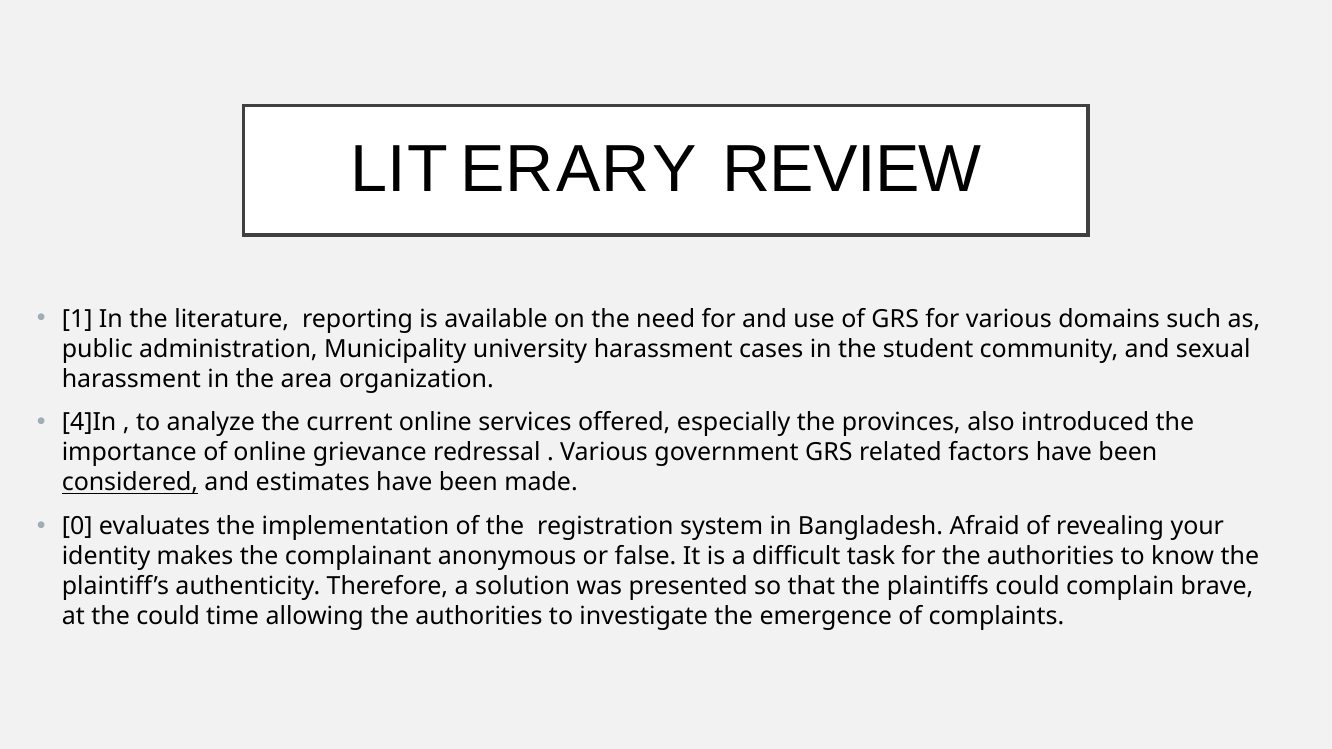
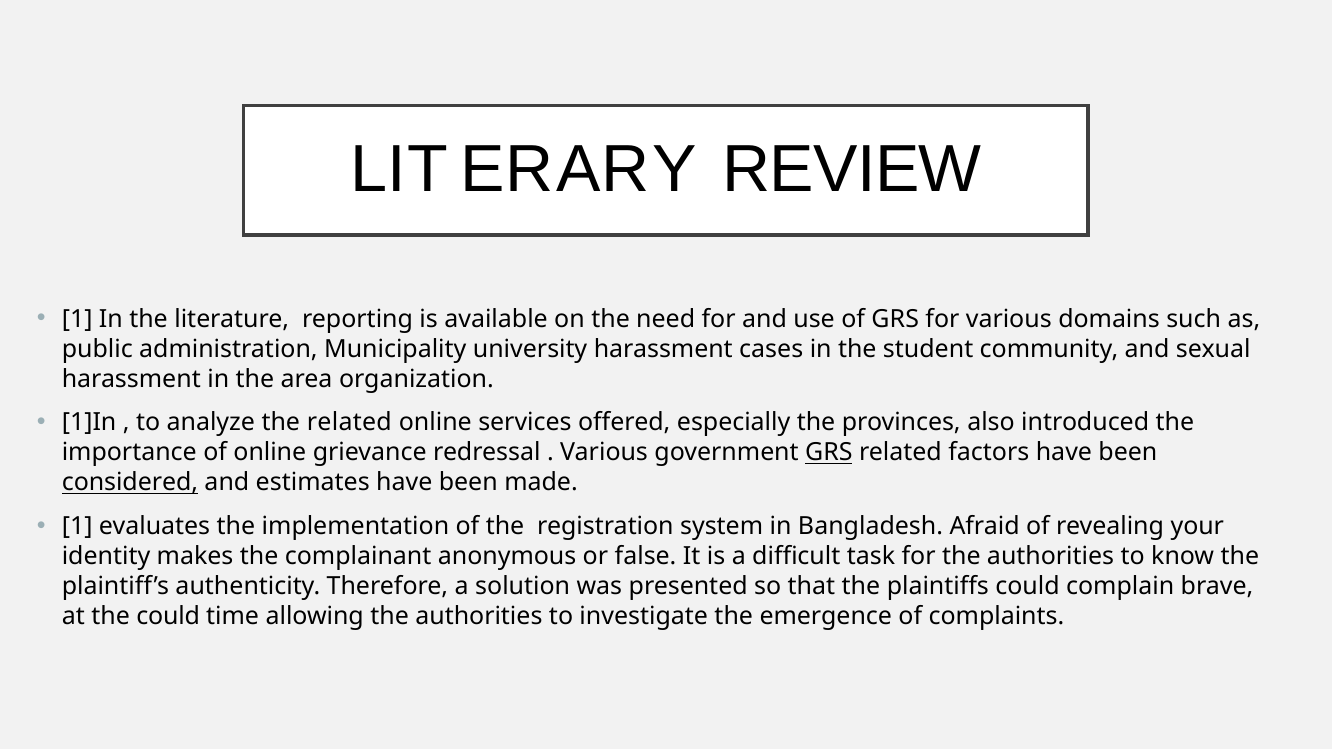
4]In: 4]In -> 1]In
the current: current -> related
GRS at (829, 453) underline: none -> present
0 at (77, 527): 0 -> 1
